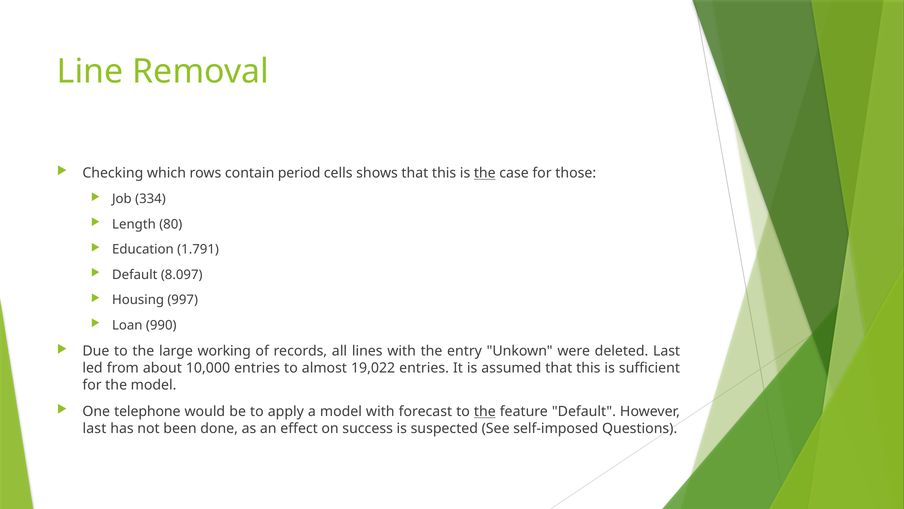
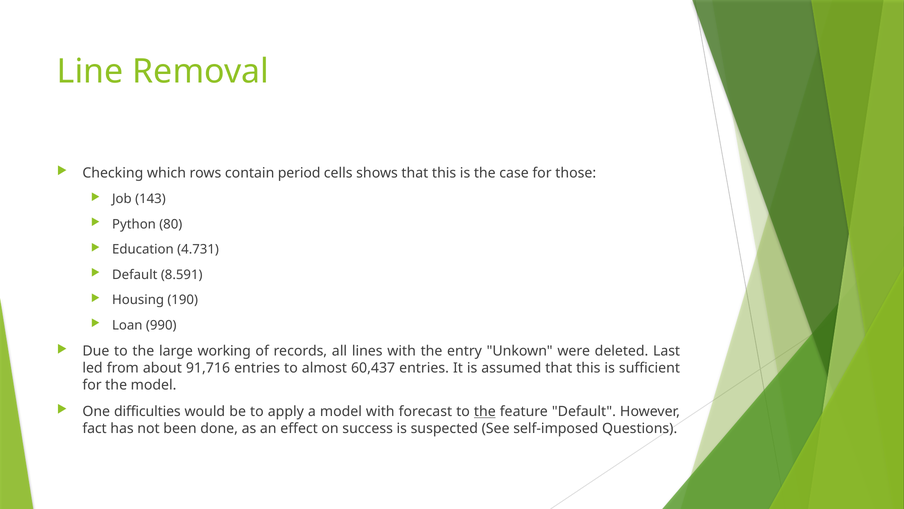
the at (485, 173) underline: present -> none
334: 334 -> 143
Length: Length -> Python
1.791: 1.791 -> 4.731
8.097: 8.097 -> 8.591
997: 997 -> 190
10,000: 10,000 -> 91,716
19,022: 19,022 -> 60,437
telephone: telephone -> difficulties
last at (94, 428): last -> fact
